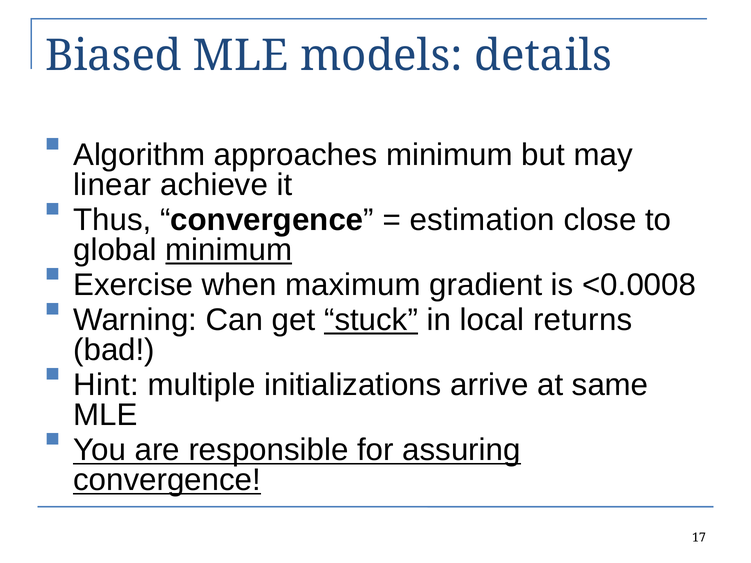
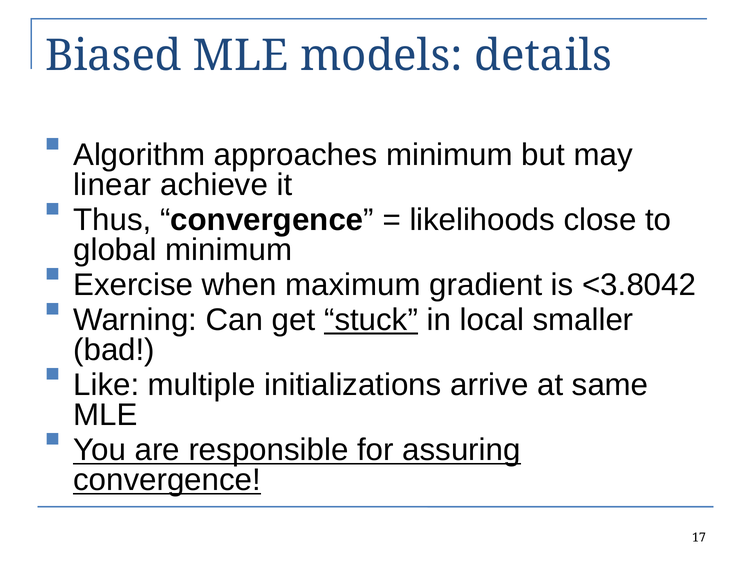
estimation: estimation -> likelihoods
minimum at (229, 250) underline: present -> none
<0.0008: <0.0008 -> <3.8042
returns: returns -> smaller
Hint: Hint -> Like
